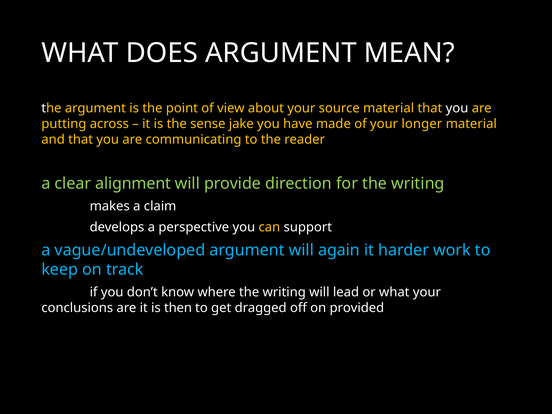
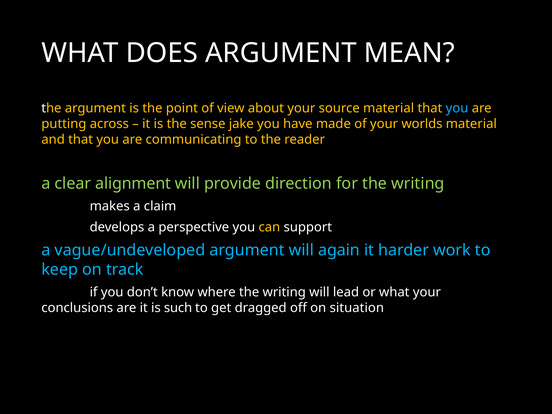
you at (457, 108) colour: white -> light blue
longer: longer -> worlds
then: then -> such
provided: provided -> situation
